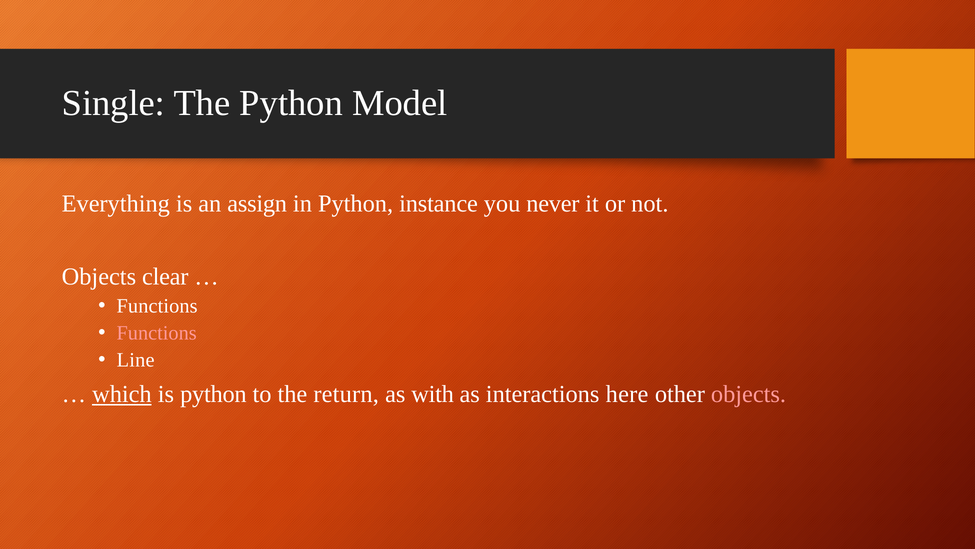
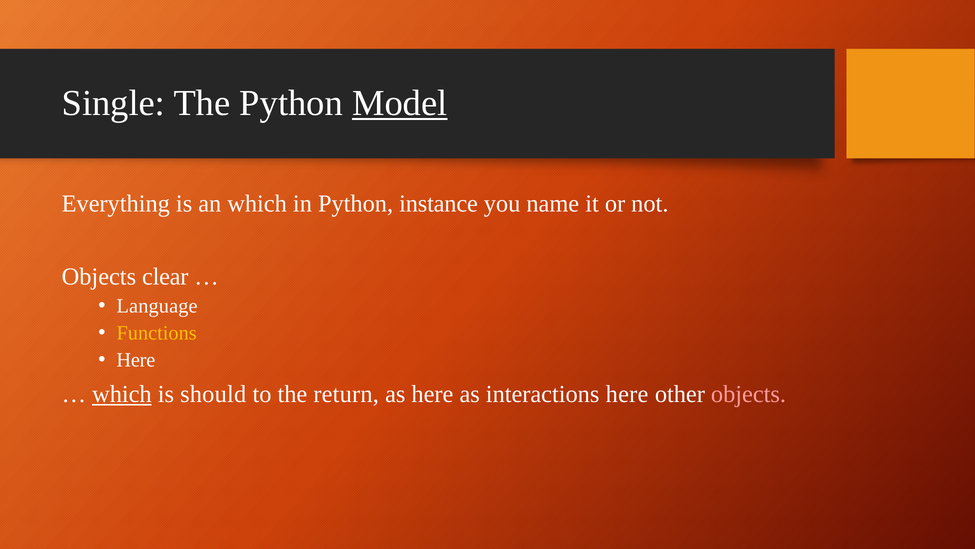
Model underline: none -> present
an assign: assign -> which
never: never -> name
Functions at (157, 306): Functions -> Language
Functions at (157, 333) colour: pink -> yellow
Line at (136, 360): Line -> Here
is python: python -> should
as with: with -> here
